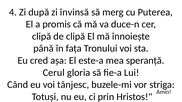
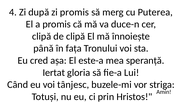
zi învinsă: învinsă -> promis
Cerul: Cerul -> Iertat
